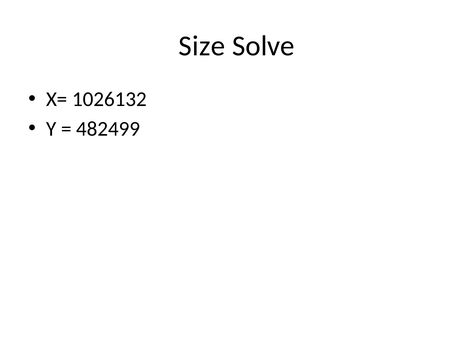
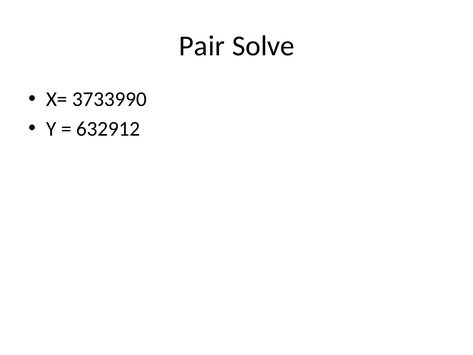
Size: Size -> Pair
1026132: 1026132 -> 3733990
482499: 482499 -> 632912
